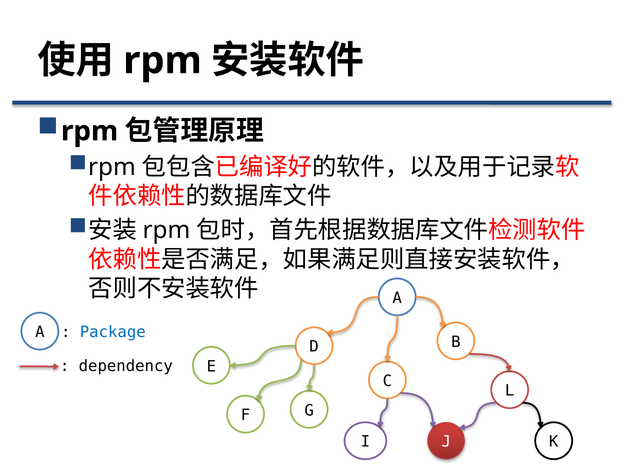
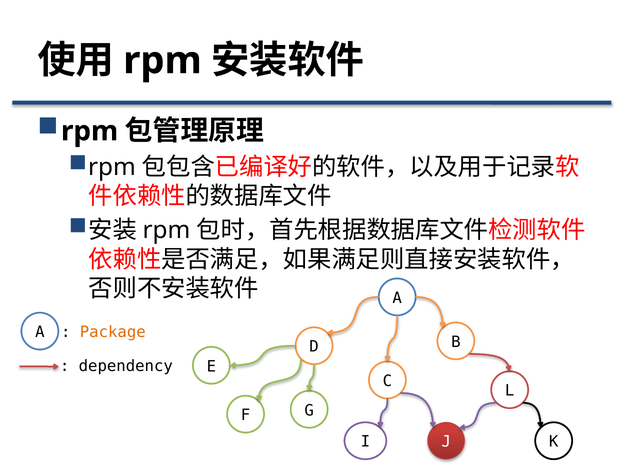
Package colour: blue -> orange
